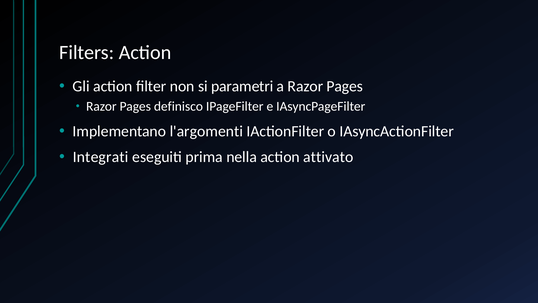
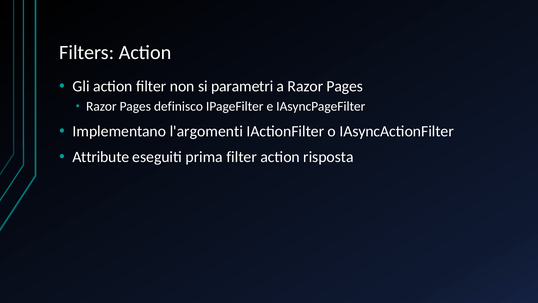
Integrati: Integrati -> Attribute
prima nella: nella -> filter
attivato: attivato -> risposta
